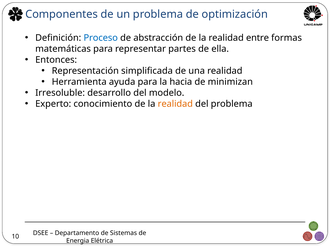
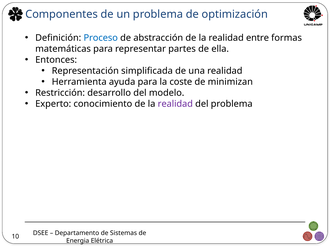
hacia: hacia -> coste
Irresoluble: Irresoluble -> Restricción
realidad at (175, 104) colour: orange -> purple
